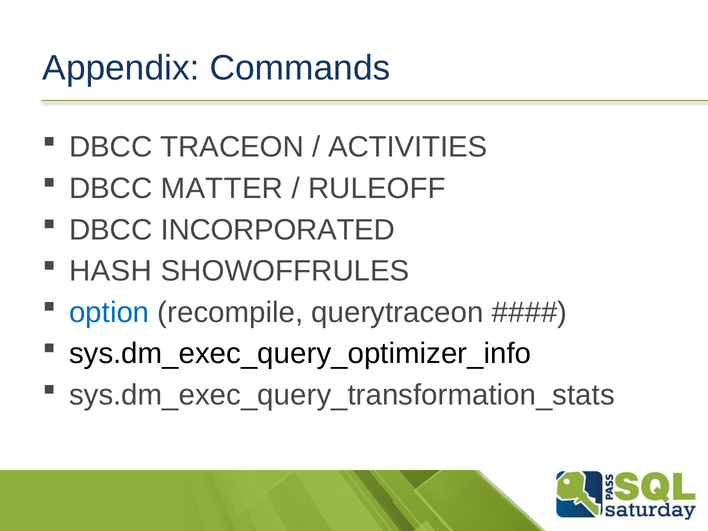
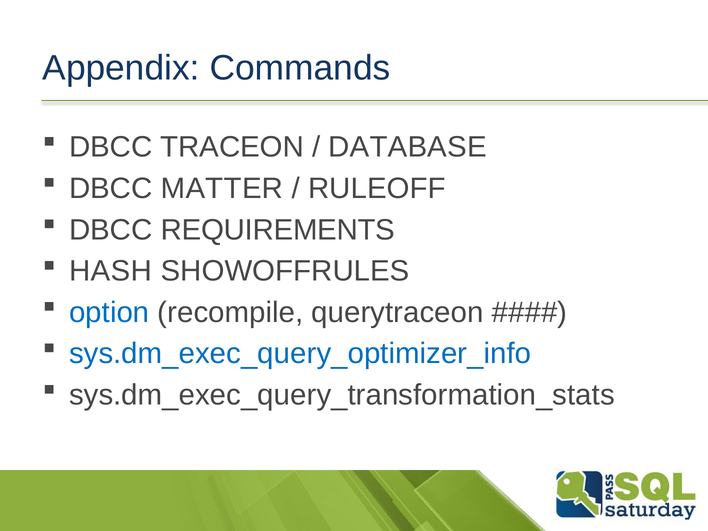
ACTIVITIES: ACTIVITIES -> DATABASE
INCORPORATED: INCORPORATED -> REQUIREMENTS
sys.dm_exec_query_optimizer_info colour: black -> blue
